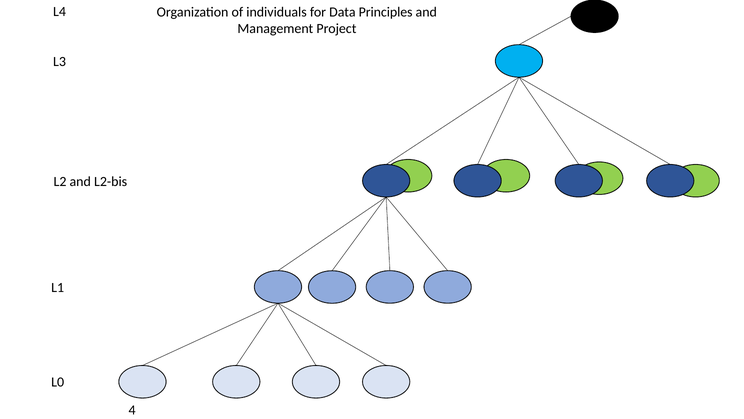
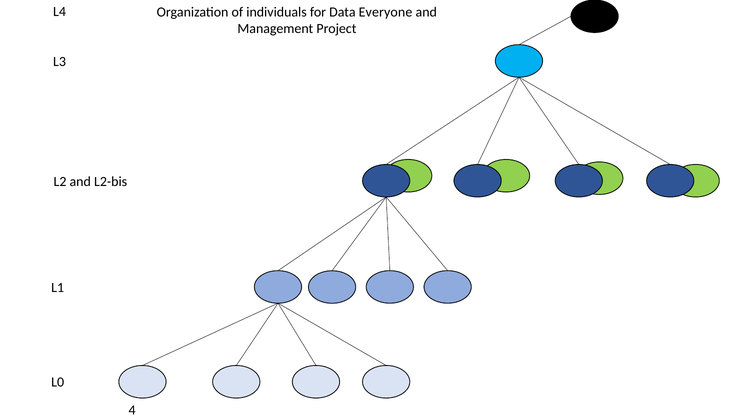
Principles: Principles -> Everyone
